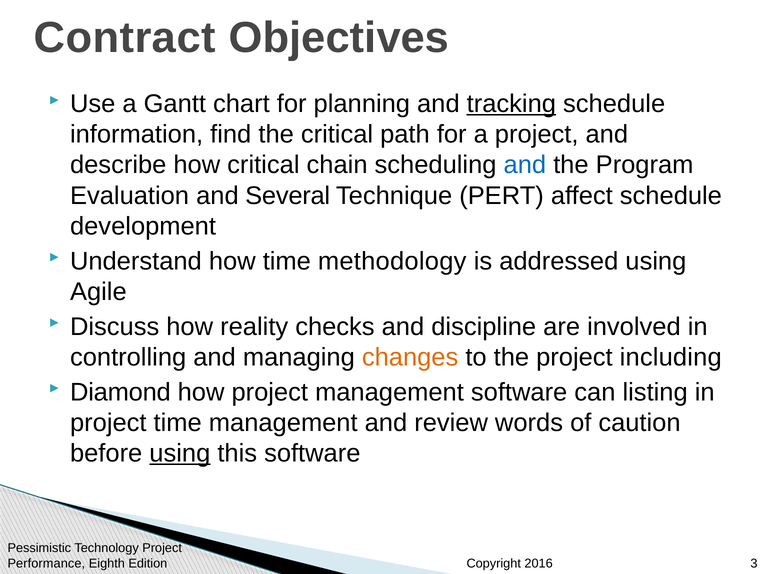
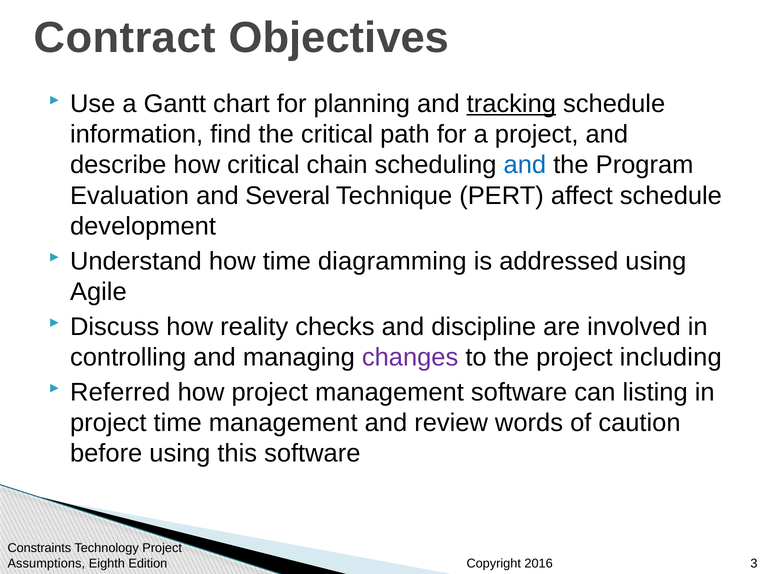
methodology: methodology -> diagramming
changes colour: orange -> purple
Diamond: Diamond -> Referred
using at (180, 453) underline: present -> none
Pessimistic: Pessimistic -> Constraints
Performance: Performance -> Assumptions
